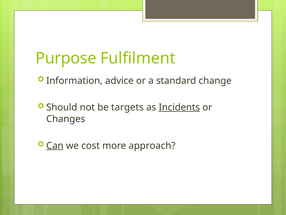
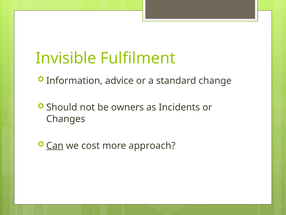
Purpose: Purpose -> Invisible
targets: targets -> owners
Incidents underline: present -> none
